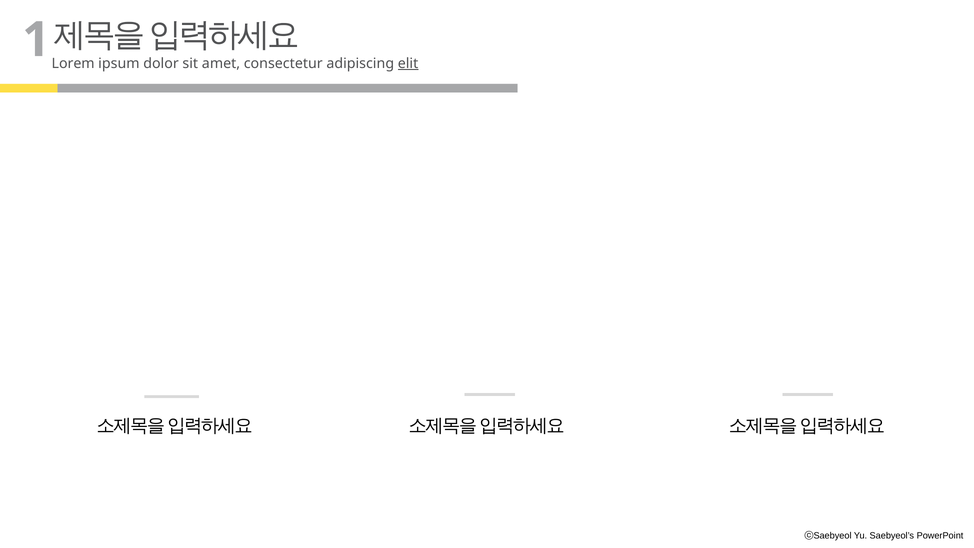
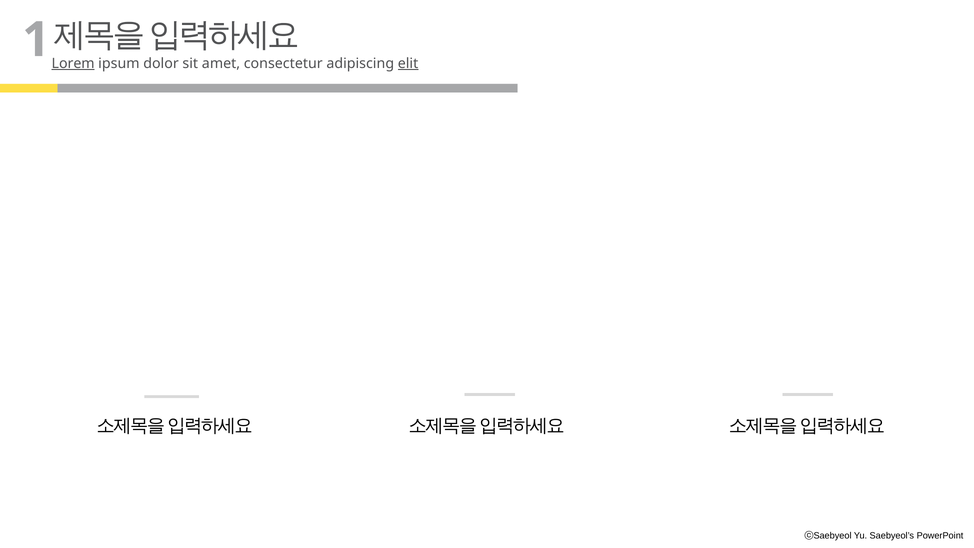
Lorem underline: none -> present
